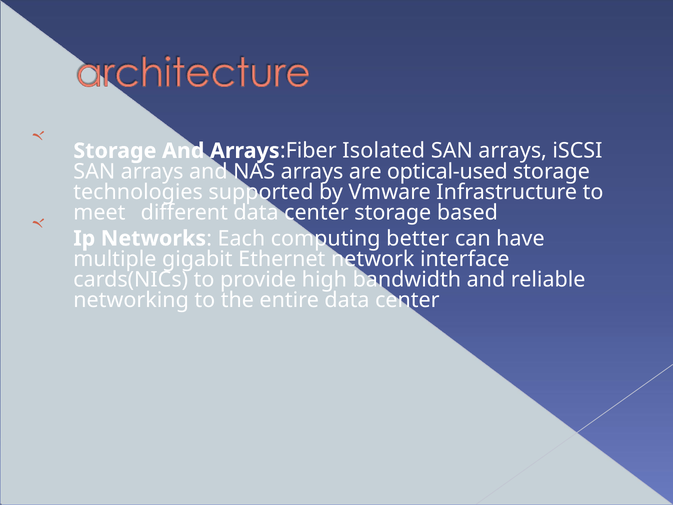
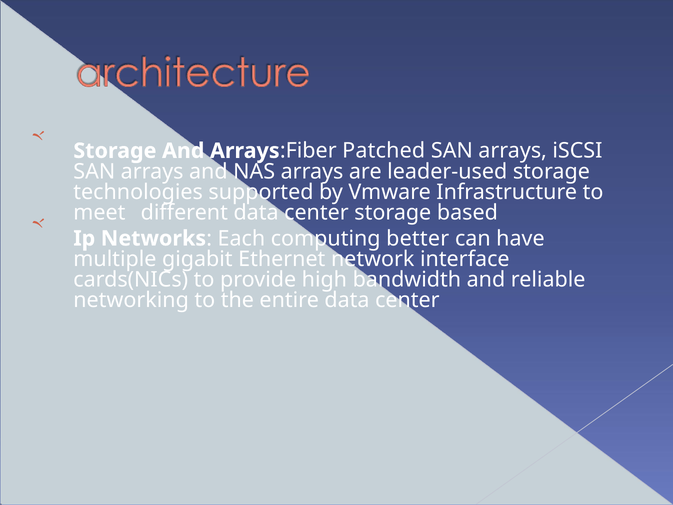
Isolated: Isolated -> Patched
optical-used: optical-used -> leader-used
